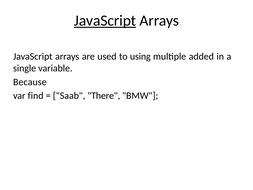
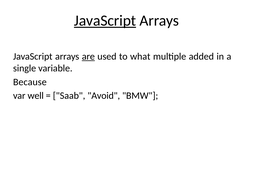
are underline: none -> present
using: using -> what
find: find -> well
There: There -> Avoid
